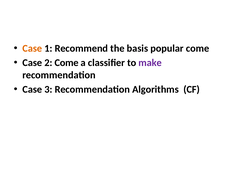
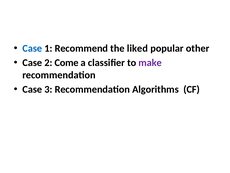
Case at (32, 48) colour: orange -> blue
basis: basis -> liked
popular come: come -> other
